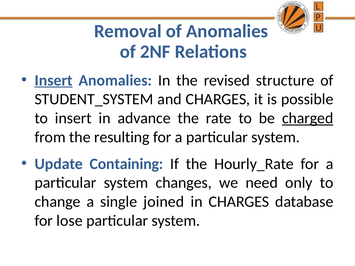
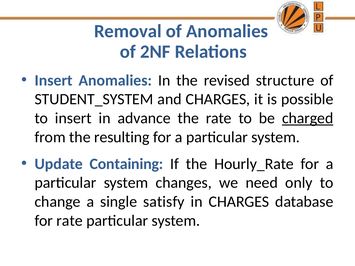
Insert at (54, 80) underline: present -> none
joined: joined -> satisfy
for lose: lose -> rate
